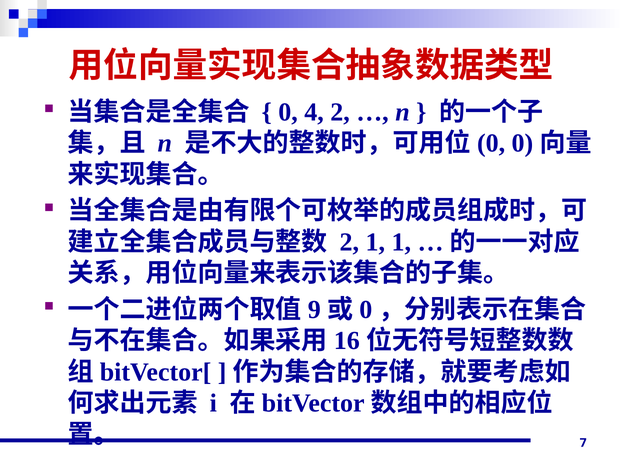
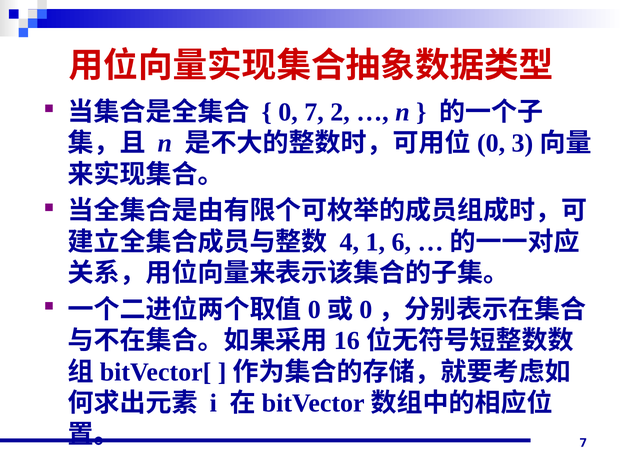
0 4: 4 -> 7
0 0: 0 -> 3
2 at (349, 242): 2 -> 4
1 1: 1 -> 6
9 at (314, 310): 9 -> 0
